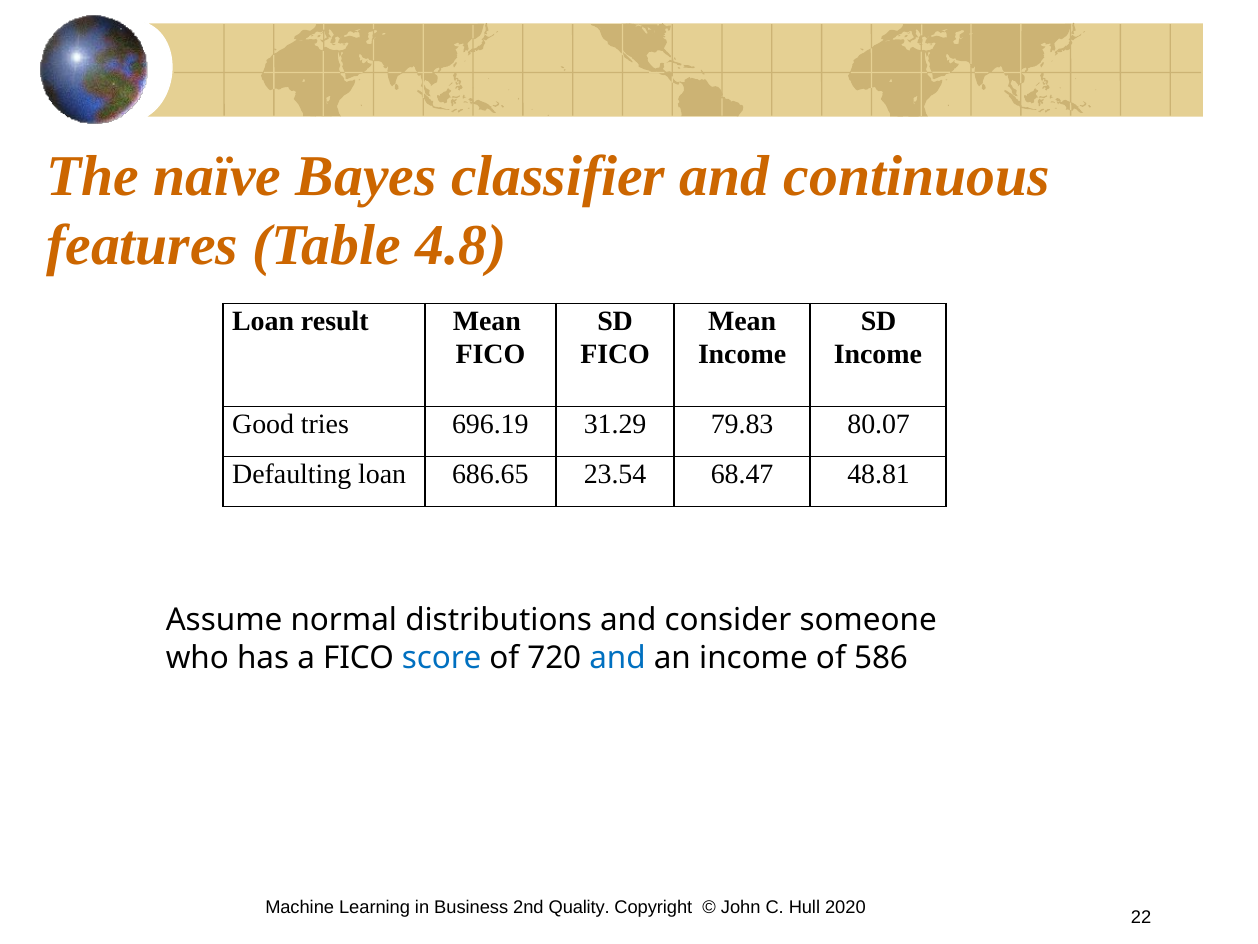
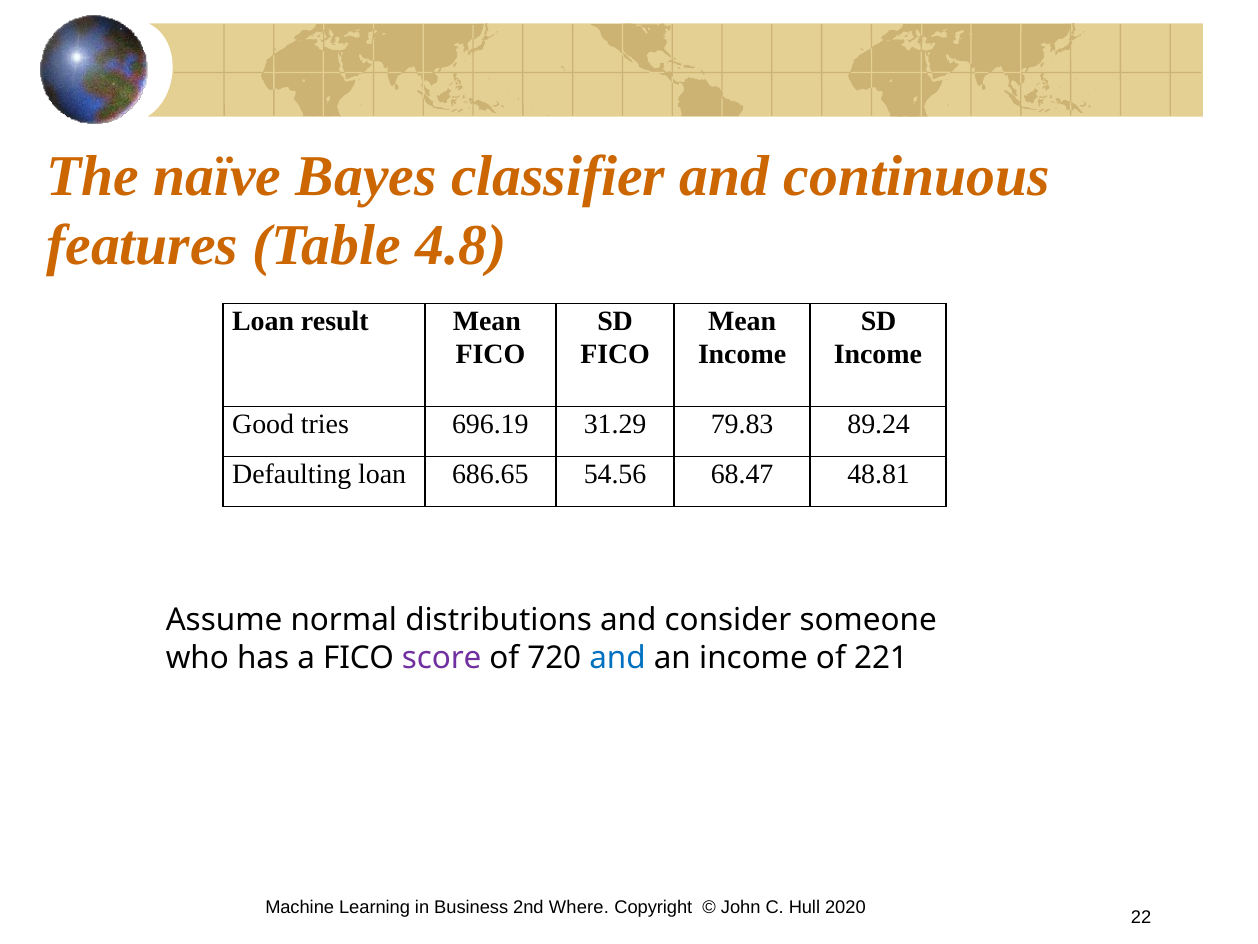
80.07: 80.07 -> 89.24
23.54: 23.54 -> 54.56
score colour: blue -> purple
586: 586 -> 221
Quality: Quality -> Where
